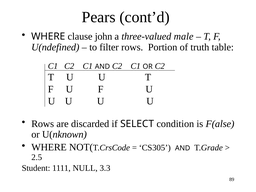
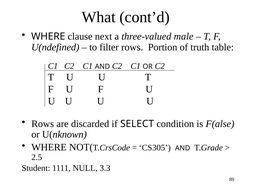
Pears: Pears -> What
john: john -> next
